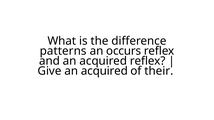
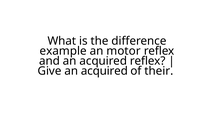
patterns: patterns -> example
occurs: occurs -> motor
